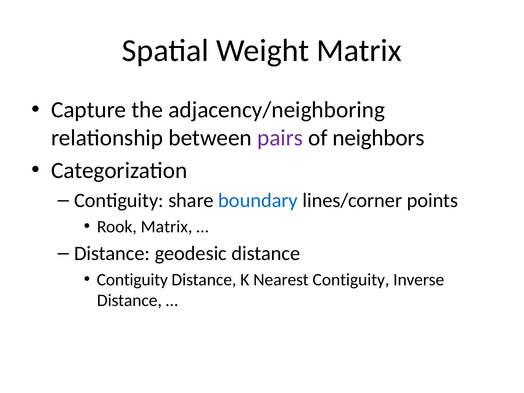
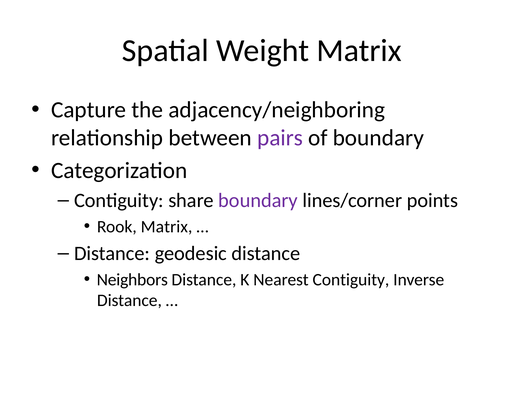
of neighbors: neighbors -> boundary
boundary at (258, 201) colour: blue -> purple
Contiguity at (132, 280): Contiguity -> Neighbors
